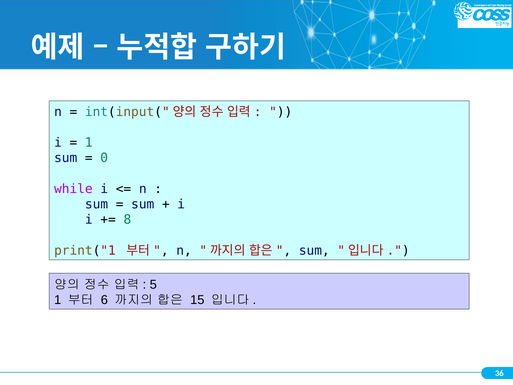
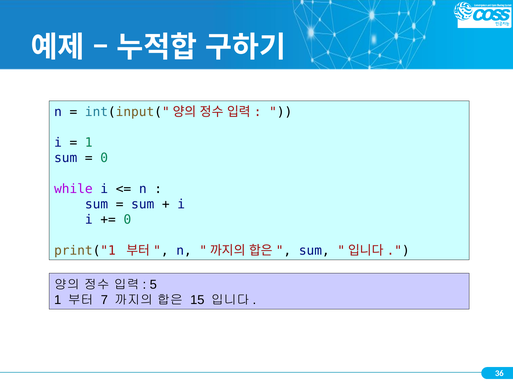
8 at (127, 220): 8 -> 0
6: 6 -> 7
